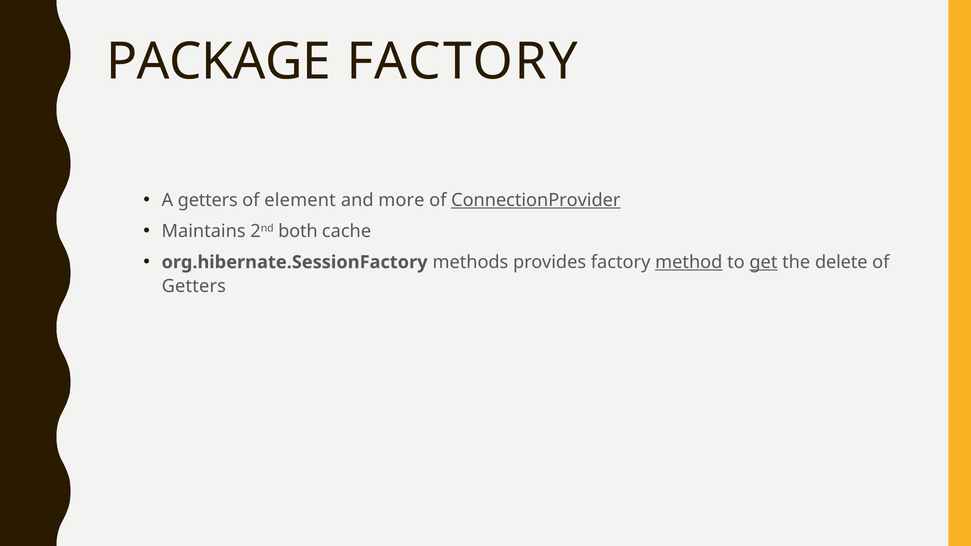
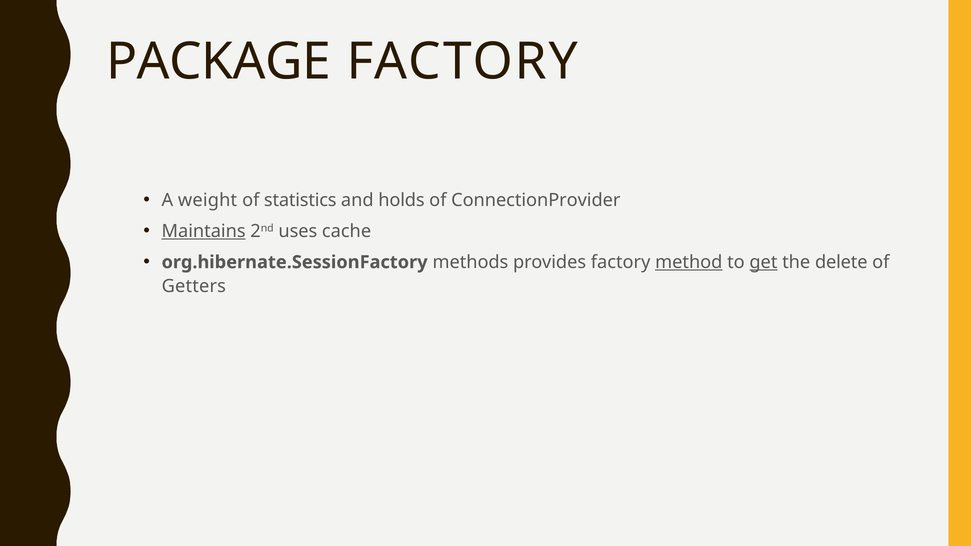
A getters: getters -> weight
element: element -> statistics
more: more -> holds
ConnectionProvider underline: present -> none
Maintains underline: none -> present
both: both -> uses
